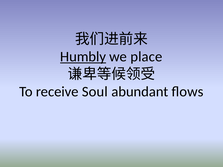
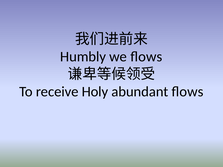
Humbly underline: present -> none
we place: place -> ﬂows
Soul: Soul -> Holy
